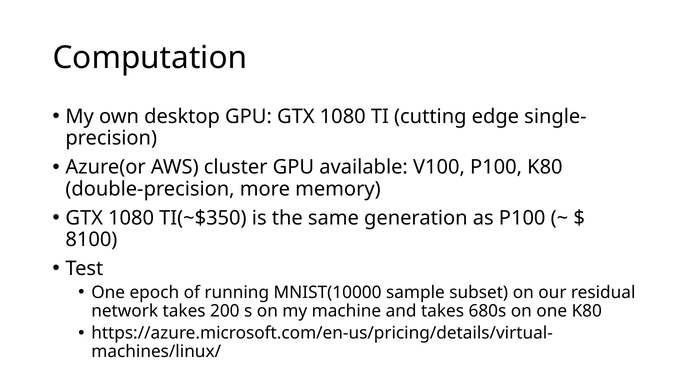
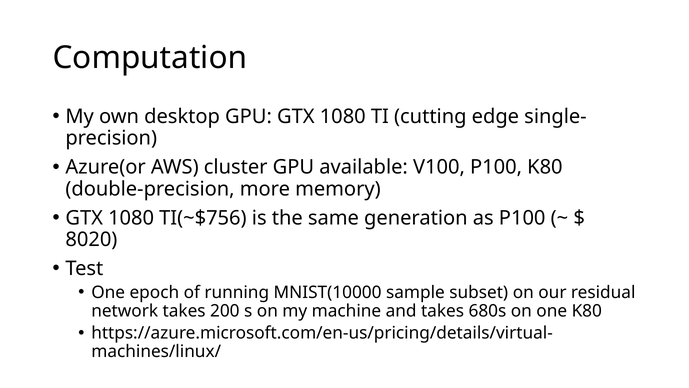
TI(~$350: TI(~$350 -> TI(~$756
8100: 8100 -> 8020
